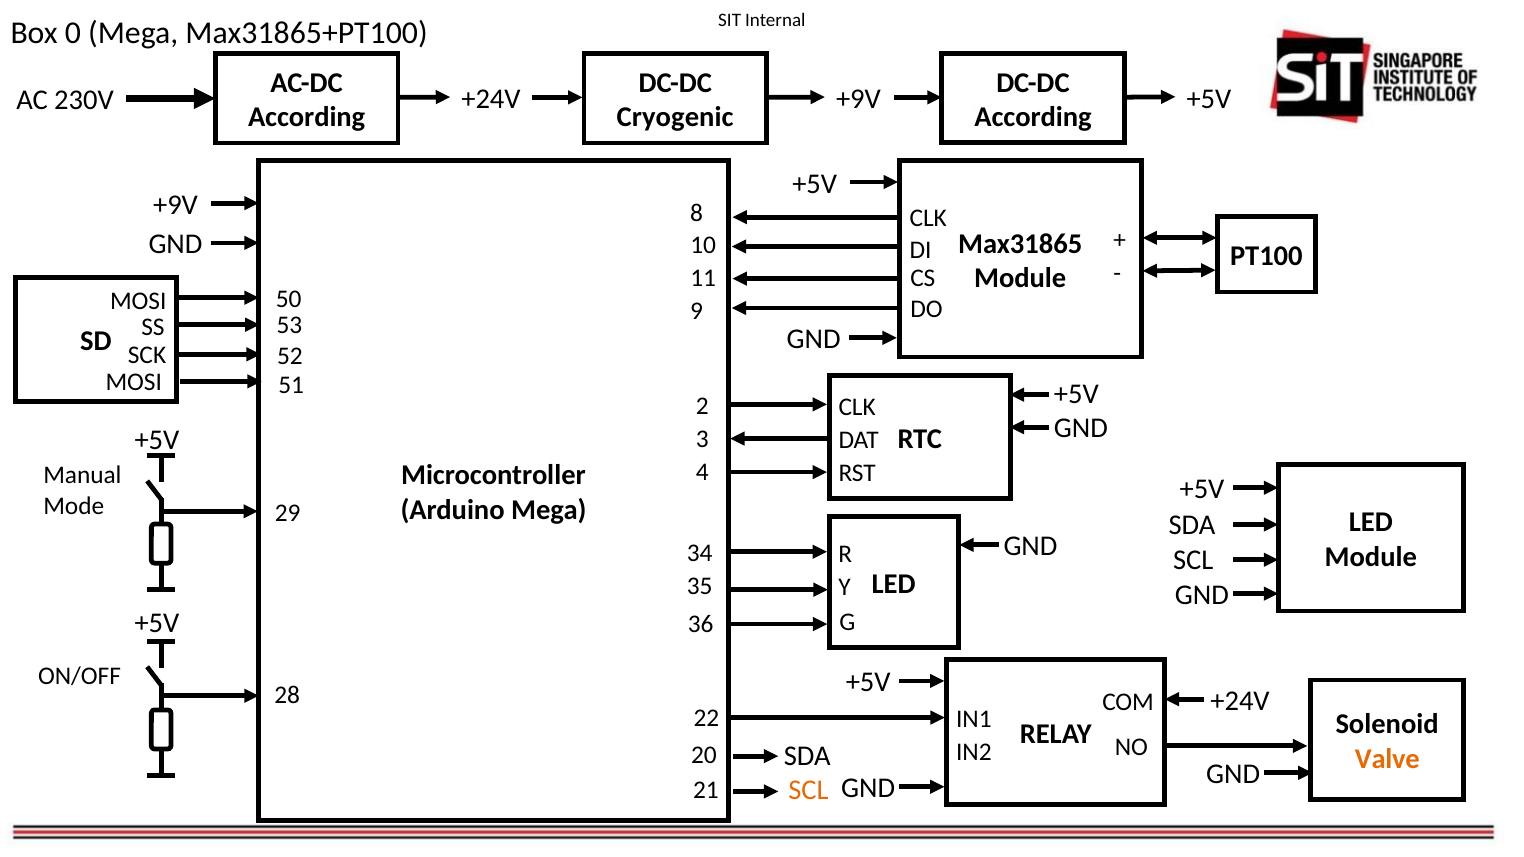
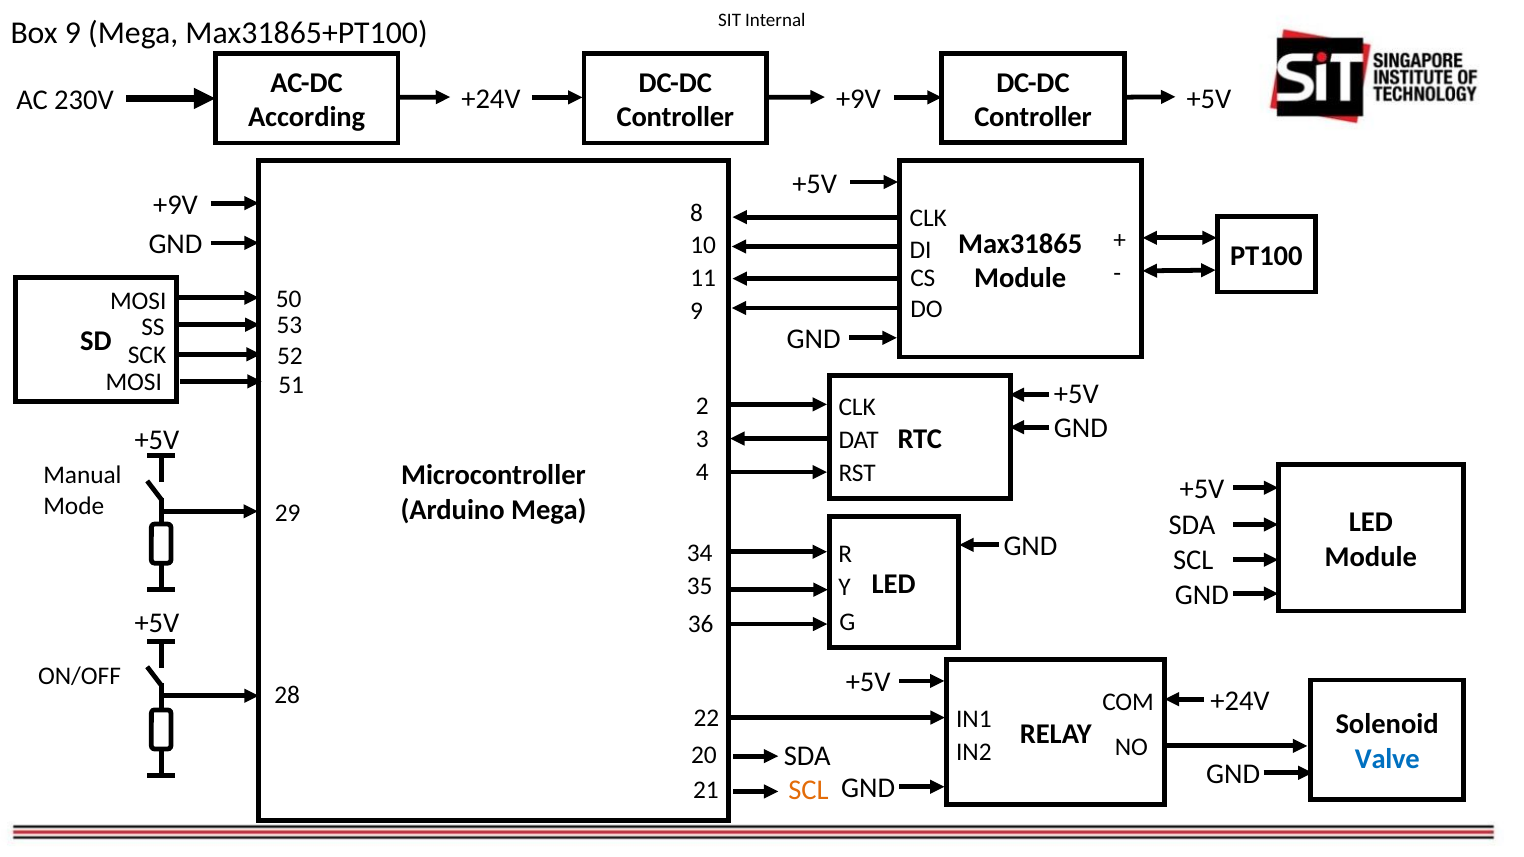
Box 0: 0 -> 9
According at (1033, 117): According -> Controller
Cryogenic at (675, 118): Cryogenic -> Controller
Valve colour: orange -> blue
